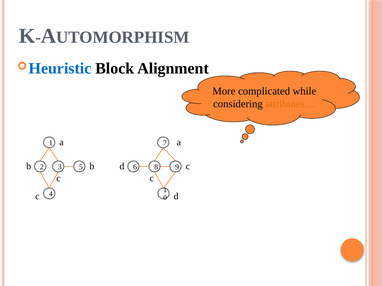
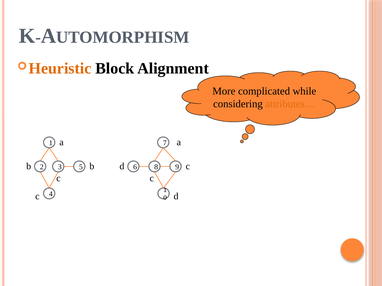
Heuristic colour: blue -> orange
